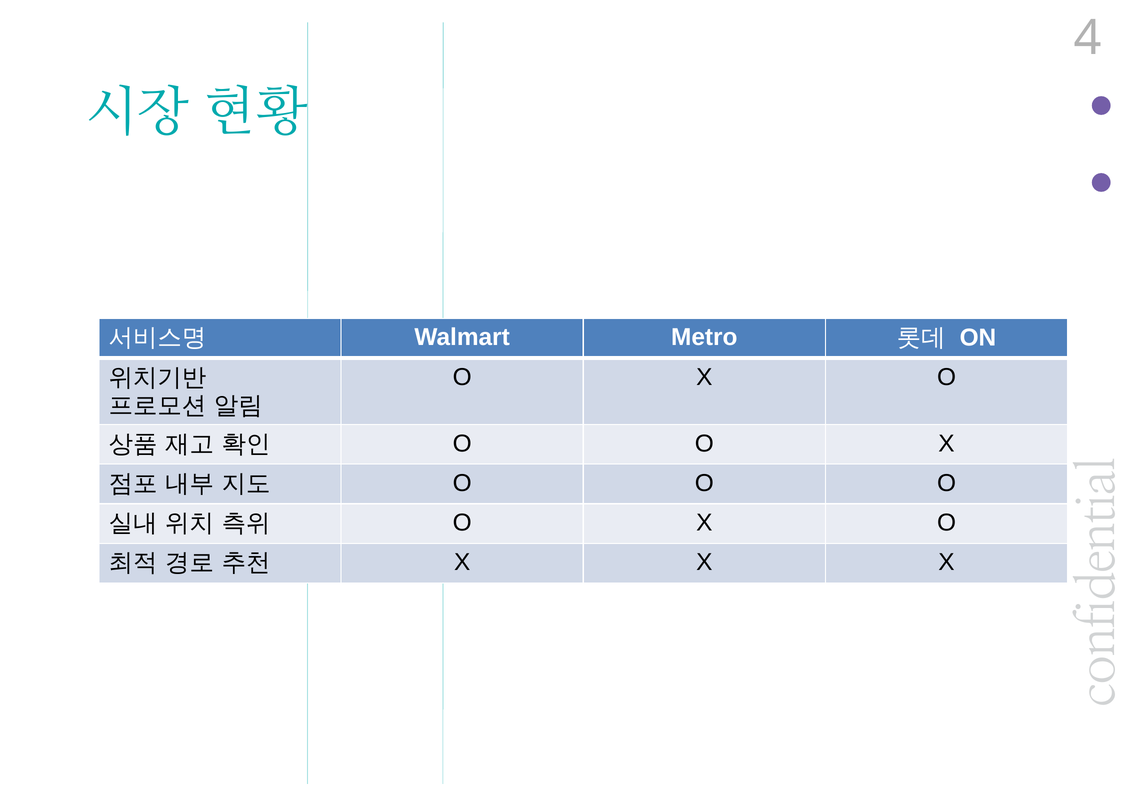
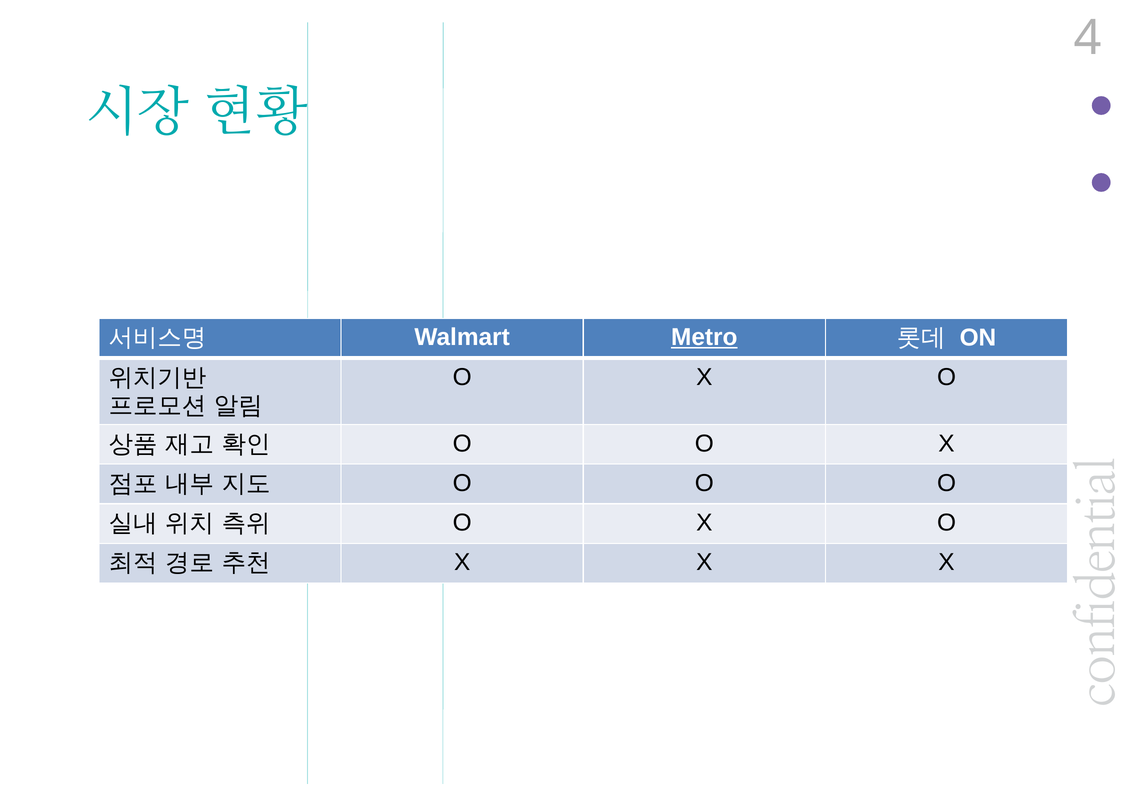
Metro underline: none -> present
